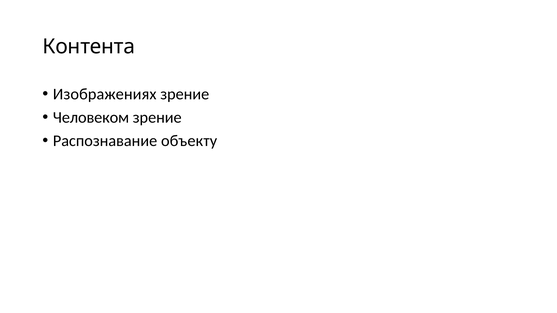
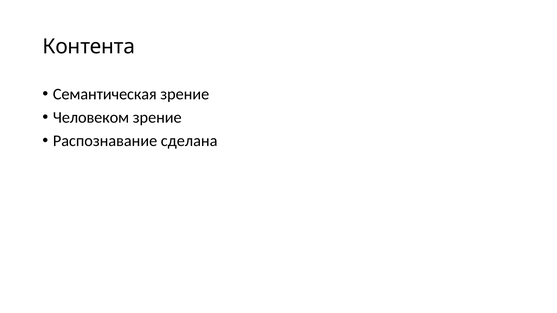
Изображениях: Изображениях -> Семантическая
объекту: объекту -> сделана
